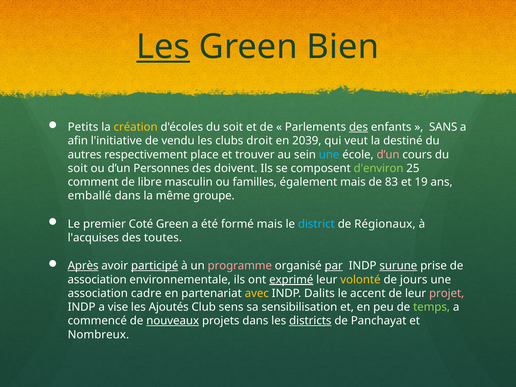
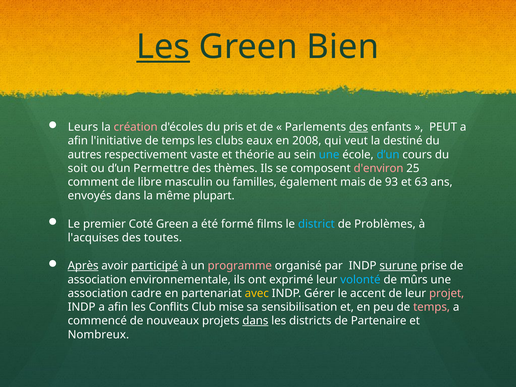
Petits: Petits -> Leurs
création colour: yellow -> pink
d'écoles du soit: soit -> pris
SANS: SANS -> PEUT
l'initiative de vendu: vendu -> temps
droit: droit -> eaux
2039: 2039 -> 2008
place: place -> vaste
trouver: trouver -> théorie
d’un at (388, 155) colour: pink -> light blue
Personnes: Personnes -> Permettre
doivent: doivent -> thèmes
d'environ colour: light green -> pink
83: 83 -> 93
19: 19 -> 63
emballé: emballé -> envoyés
groupe: groupe -> plupart
formé mais: mais -> films
Régionaux: Régionaux -> Problèmes
par underline: present -> none
exprimé underline: present -> none
volonté colour: yellow -> light blue
jours: jours -> mûrs
Dalits: Dalits -> Gérer
INDP a vise: vise -> afin
Ajoutés: Ajoutés -> Conflits
sens: sens -> mise
temps at (432, 307) colour: light green -> pink
nouveaux underline: present -> none
dans at (255, 321) underline: none -> present
districts underline: present -> none
Panchayat: Panchayat -> Partenaire
